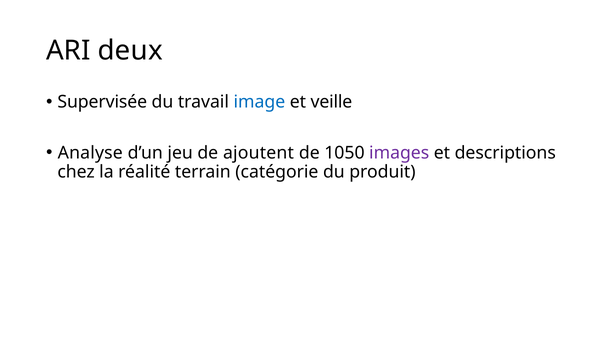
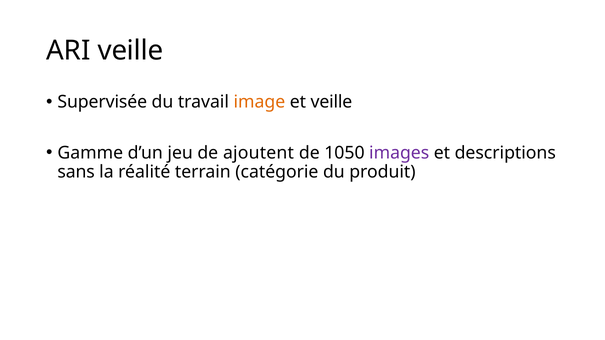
ARI deux: deux -> veille
image colour: blue -> orange
Analyse: Analyse -> Gamme
chez: chez -> sans
